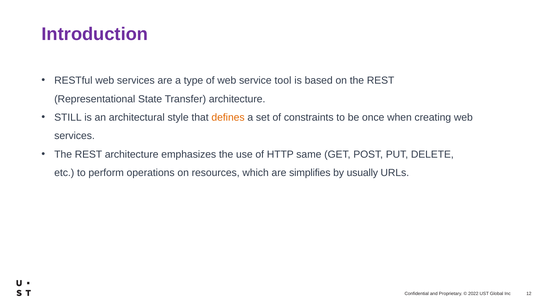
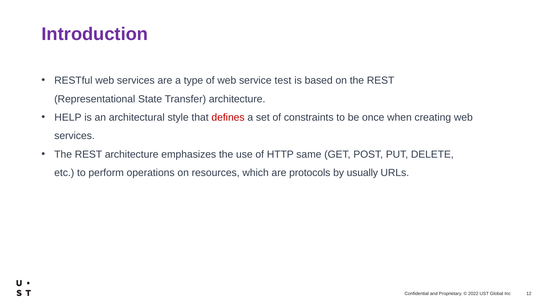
tool: tool -> test
STILL: STILL -> HELP
defines colour: orange -> red
simplifies: simplifies -> protocols
